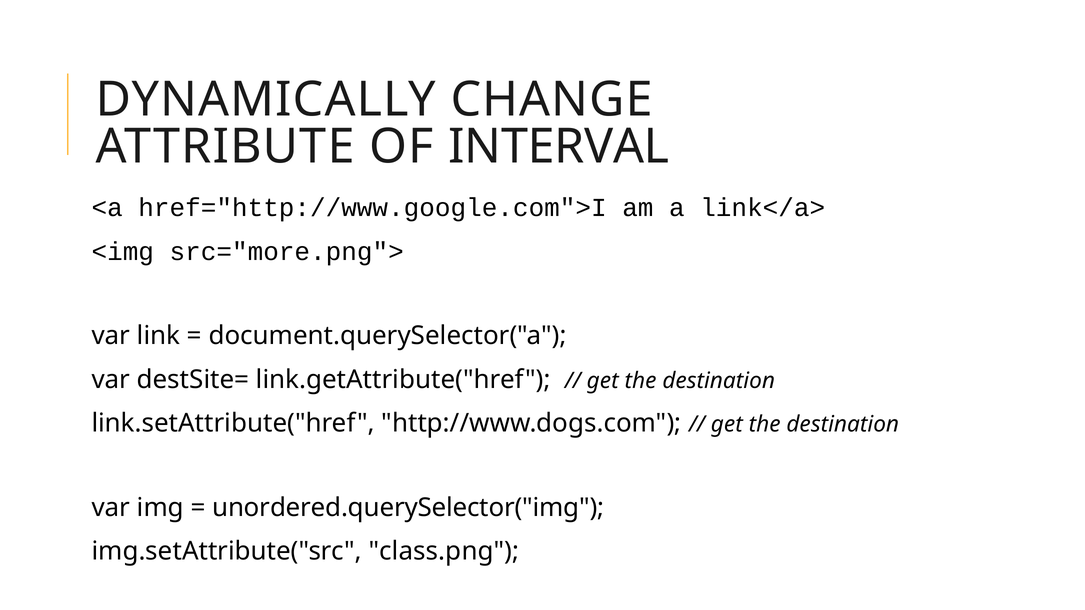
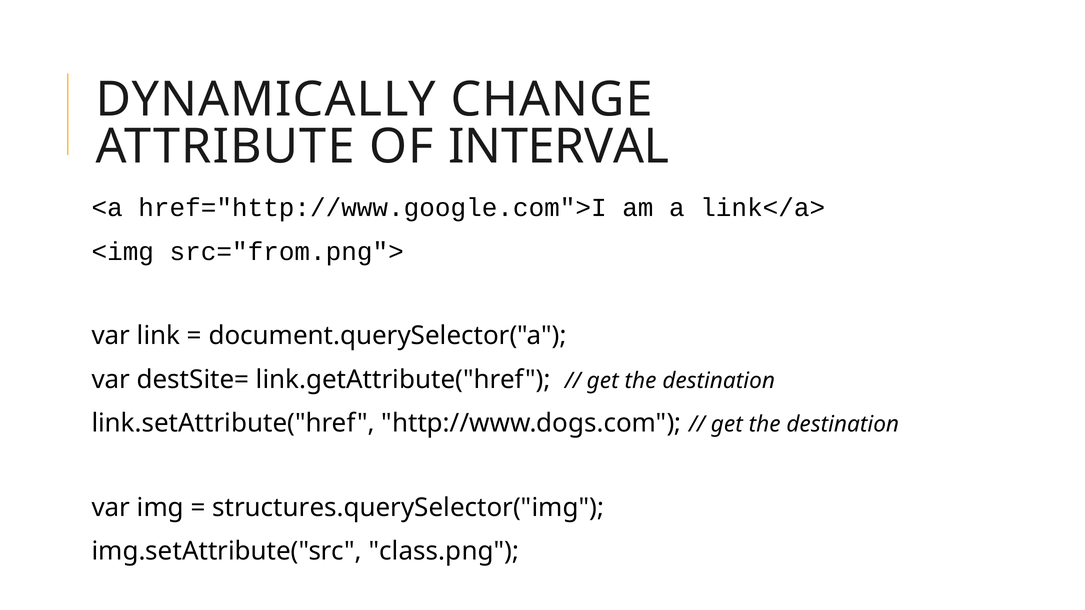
src="more.png">: src="more.png"> -> src="from.png">
unordered.querySelector("img: unordered.querySelector("img -> structures.querySelector("img
